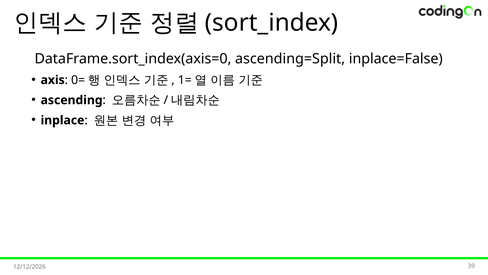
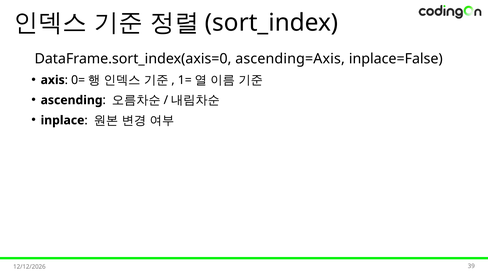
ascending=Split: ascending=Split -> ascending=Axis
